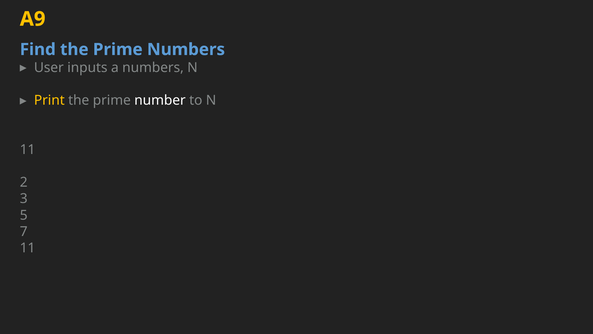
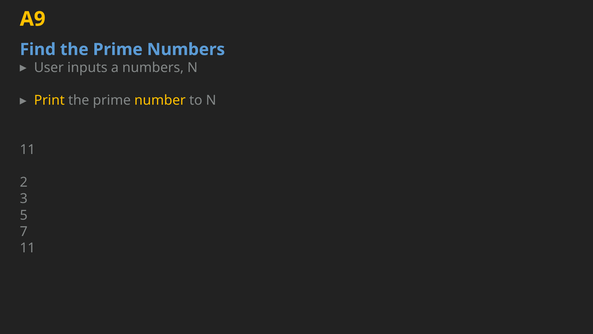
number colour: white -> yellow
